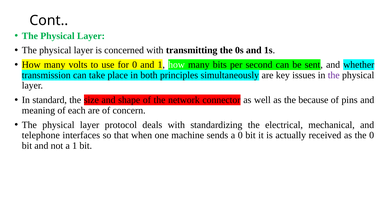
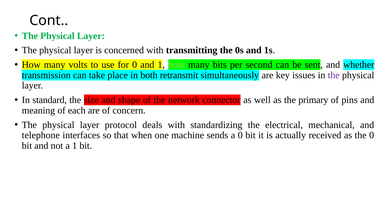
how at (177, 65) colour: white -> light green
principles: principles -> retransmit
because: because -> primary
